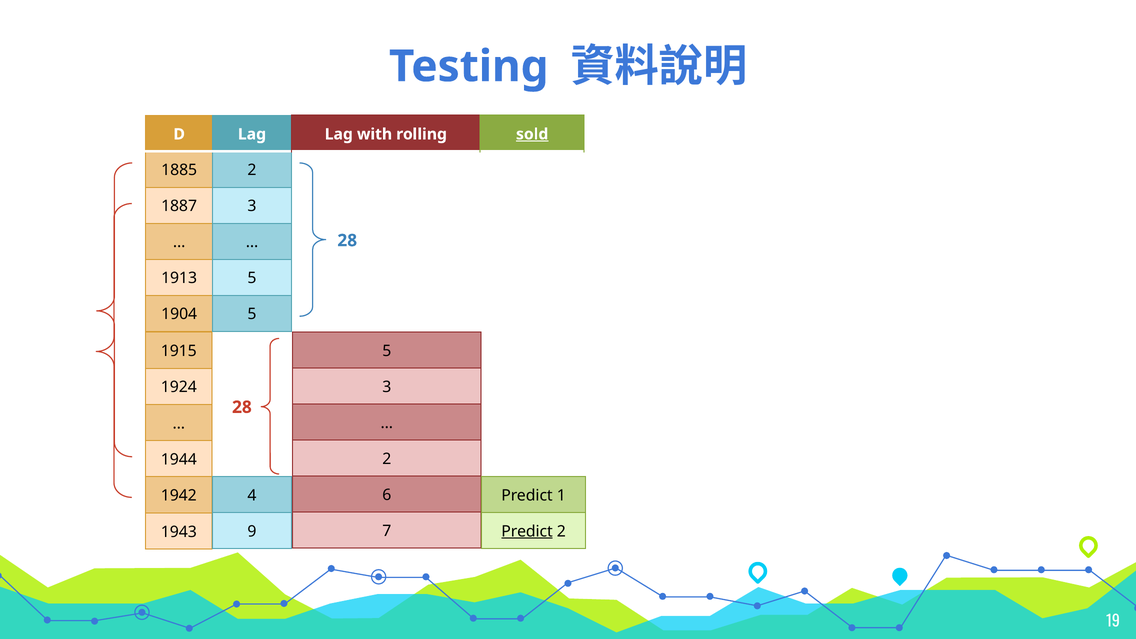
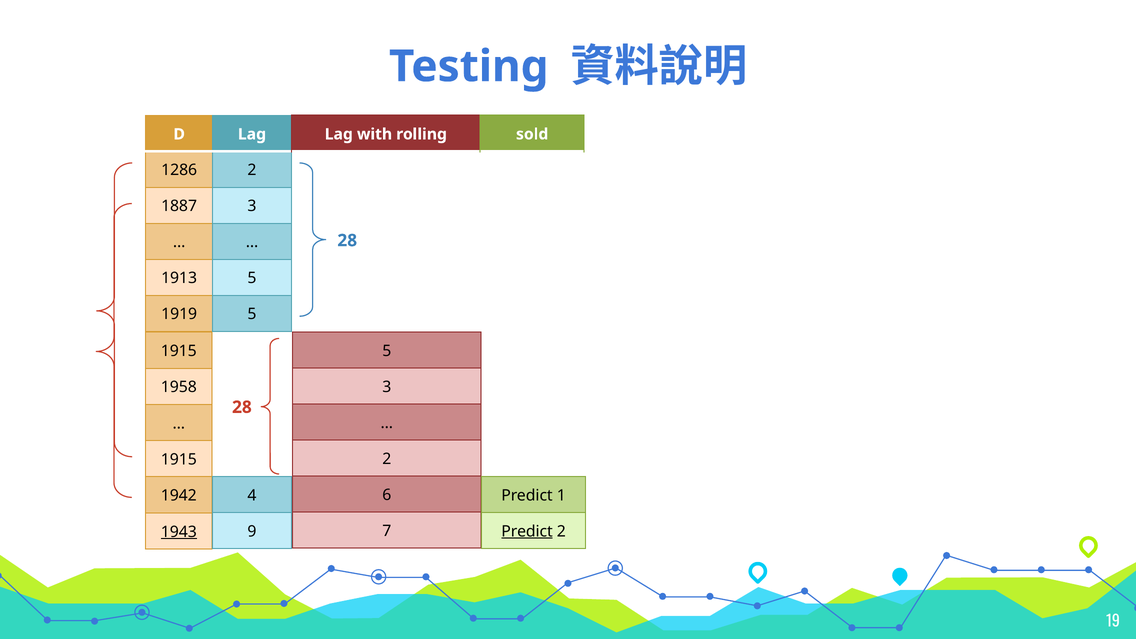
sold underline: present -> none
1885: 1885 -> 1286
1904: 1904 -> 1919
1924: 1924 -> 1958
1944 at (179, 460): 1944 -> 1915
1943 underline: none -> present
